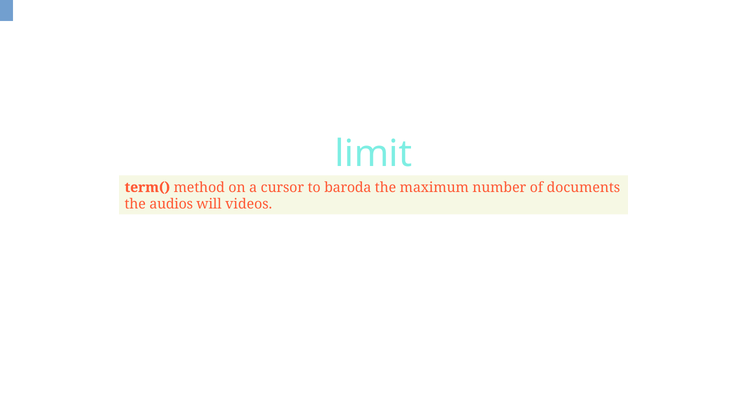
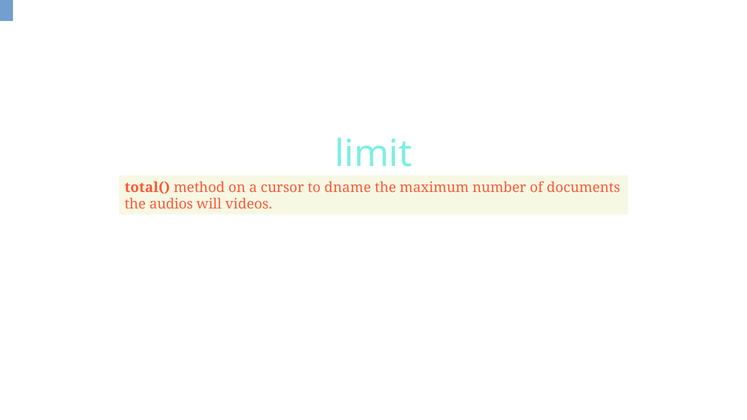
term(: term( -> total(
baroda: baroda -> dname
